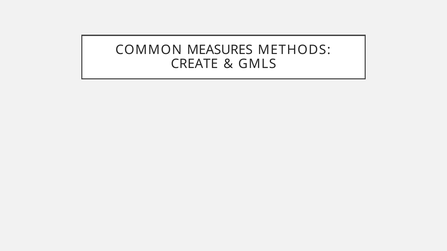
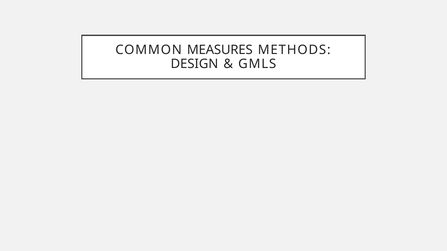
CREATE: CREATE -> DESIGN
